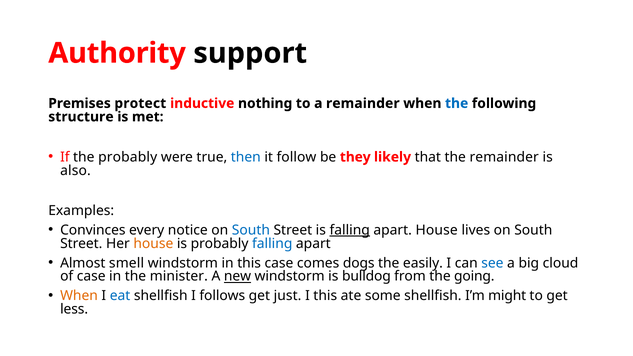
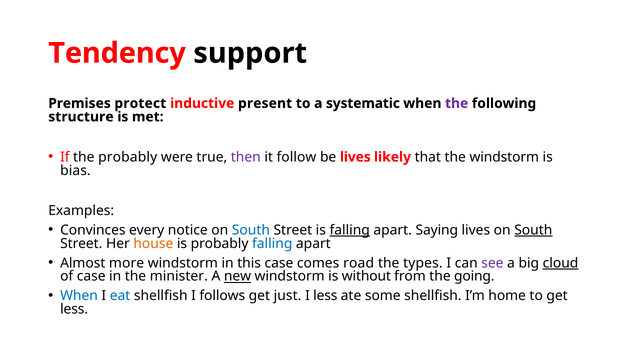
Authority: Authority -> Tendency
nothing: nothing -> present
a remainder: remainder -> systematic
the at (457, 103) colour: blue -> purple
then colour: blue -> purple
be they: they -> lives
the remainder: remainder -> windstorm
also: also -> bias
apart House: House -> Saying
South at (533, 230) underline: none -> present
smell: smell -> more
dogs: dogs -> road
easily: easily -> types
see colour: blue -> purple
cloud underline: none -> present
bulldog: bulldog -> without
When at (79, 296) colour: orange -> blue
I this: this -> less
might: might -> home
